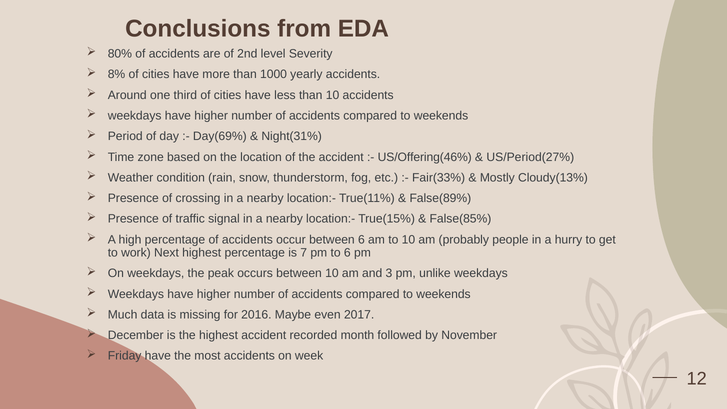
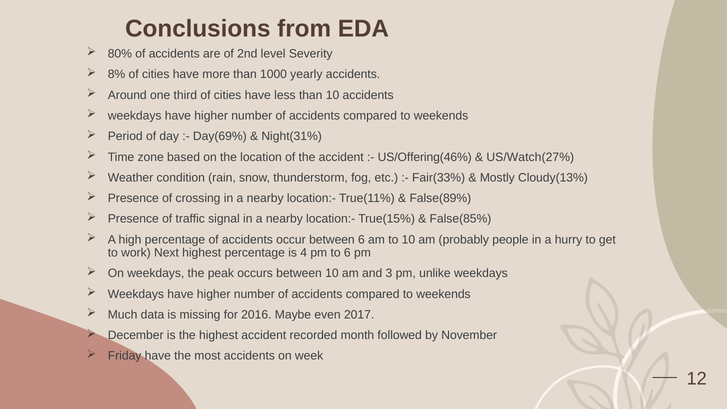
US/Period(27%: US/Period(27% -> US/Watch(27%
7: 7 -> 4
